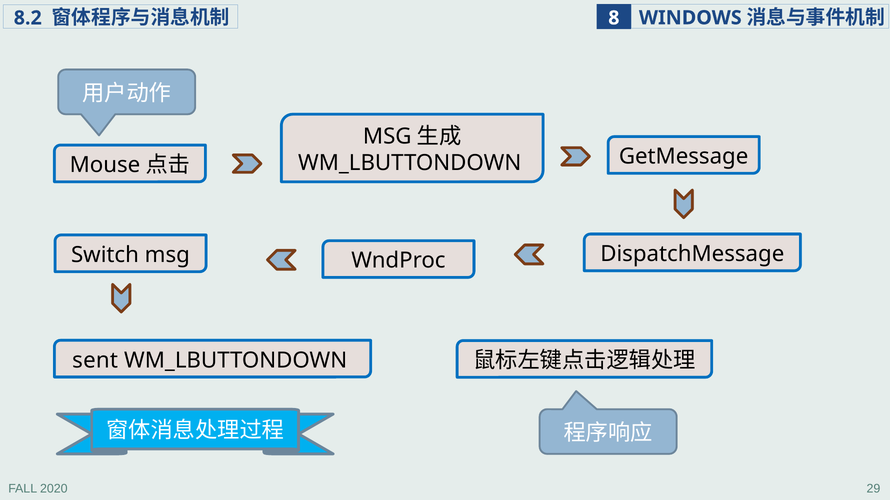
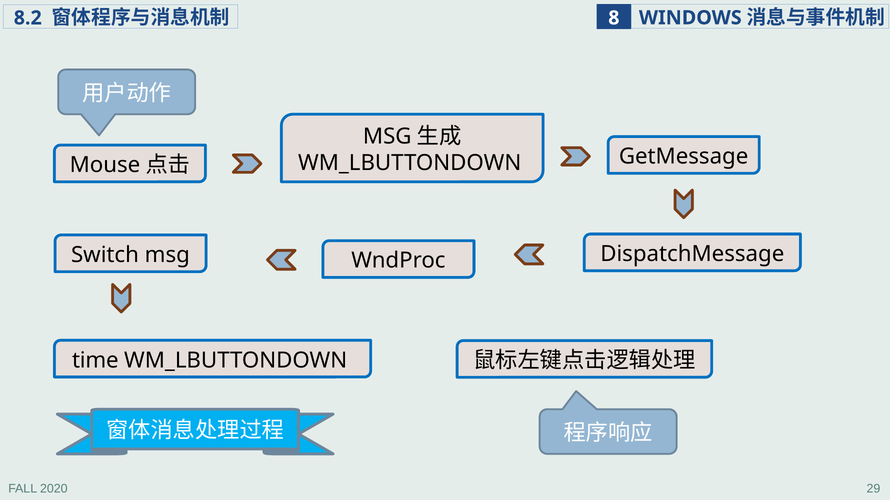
sent: sent -> time
